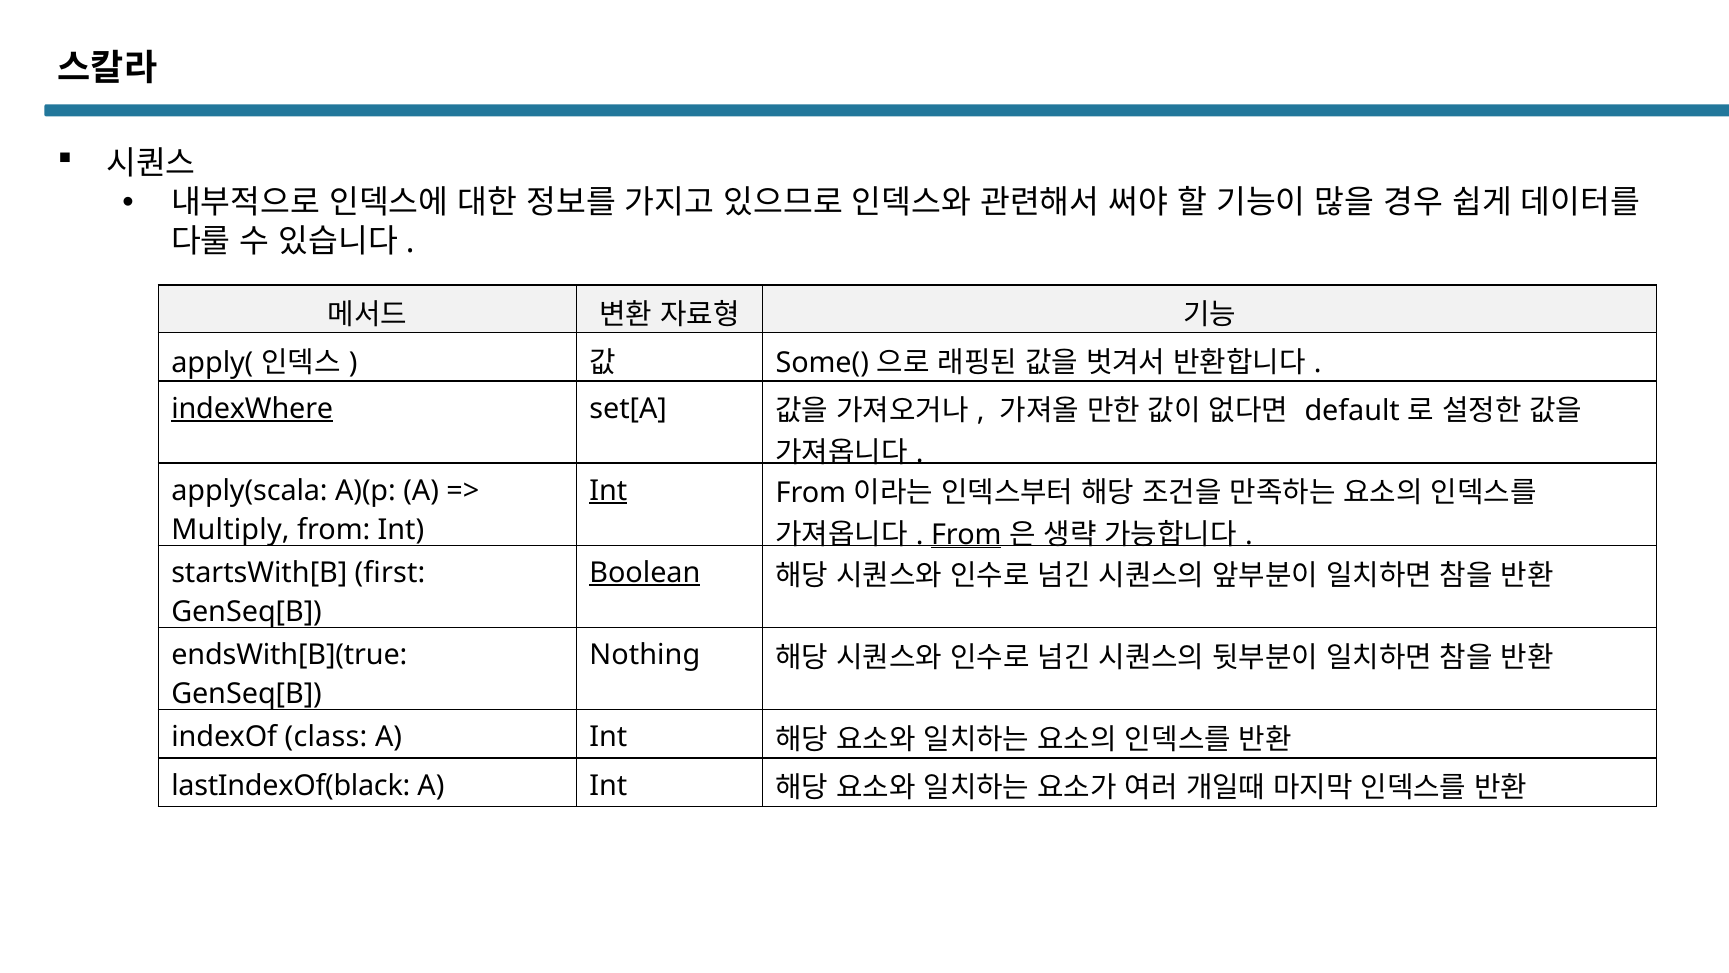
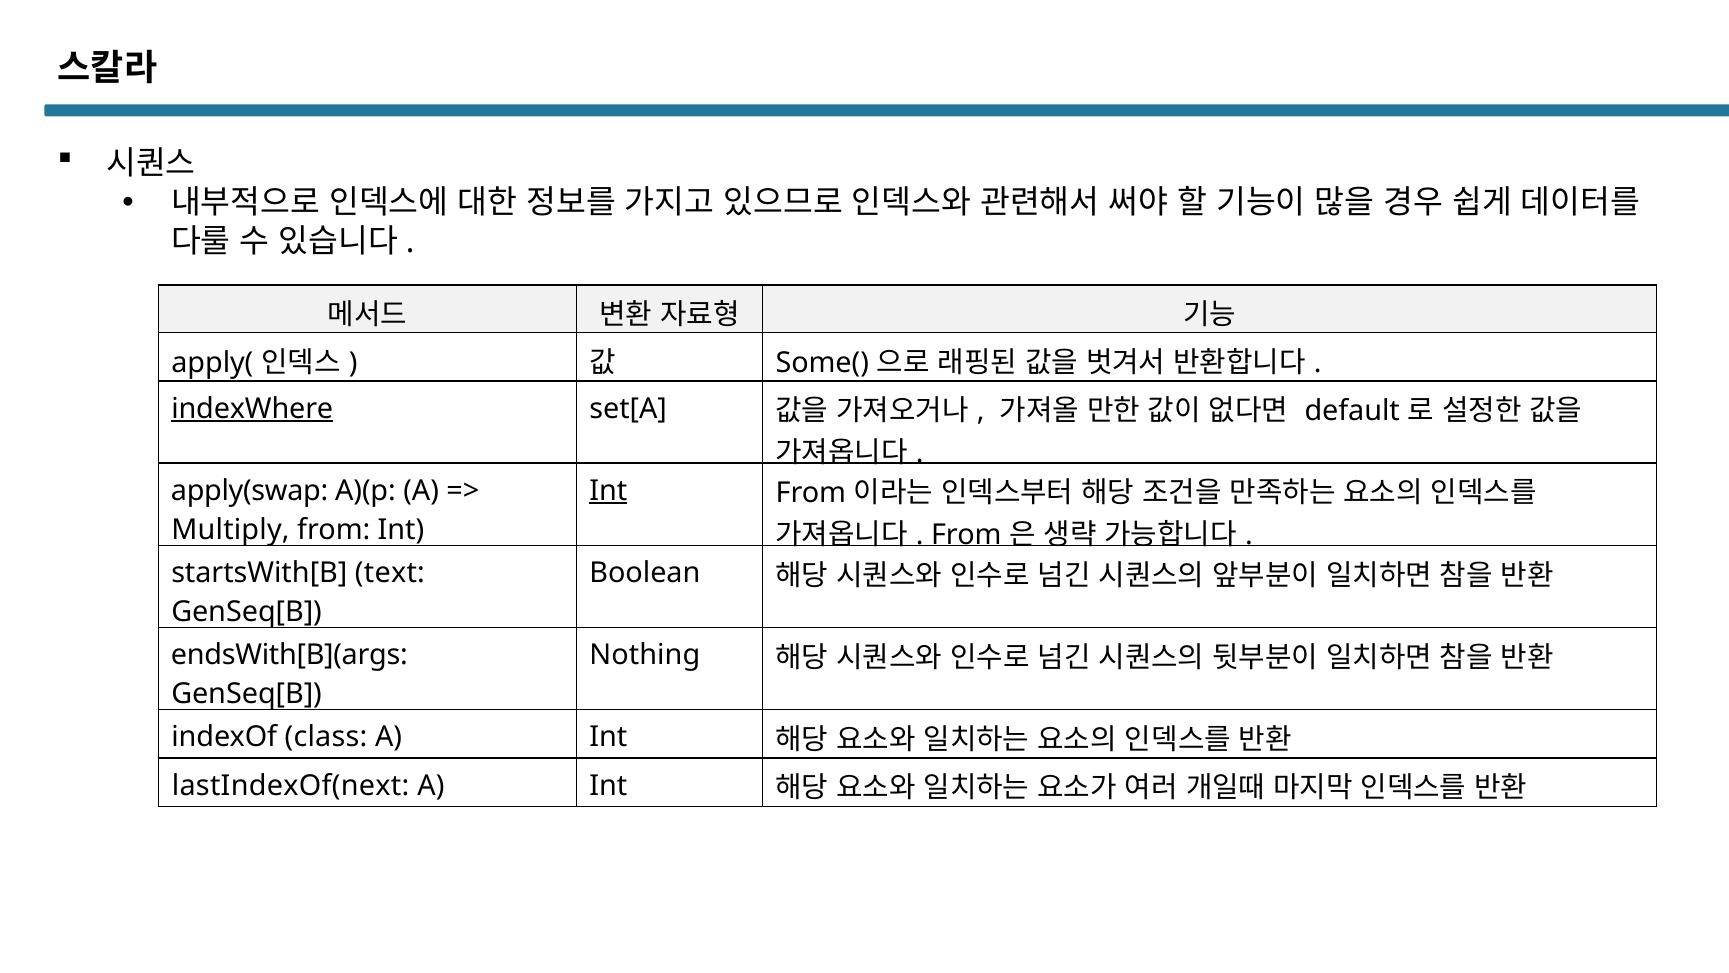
apply(scala: apply(scala -> apply(swap
From at (966, 535) underline: present -> none
first: first -> text
Boolean underline: present -> none
endsWith[B](true: endsWith[B](true -> endsWith[B](args
lastIndexOf(black: lastIndexOf(black -> lastIndexOf(next
